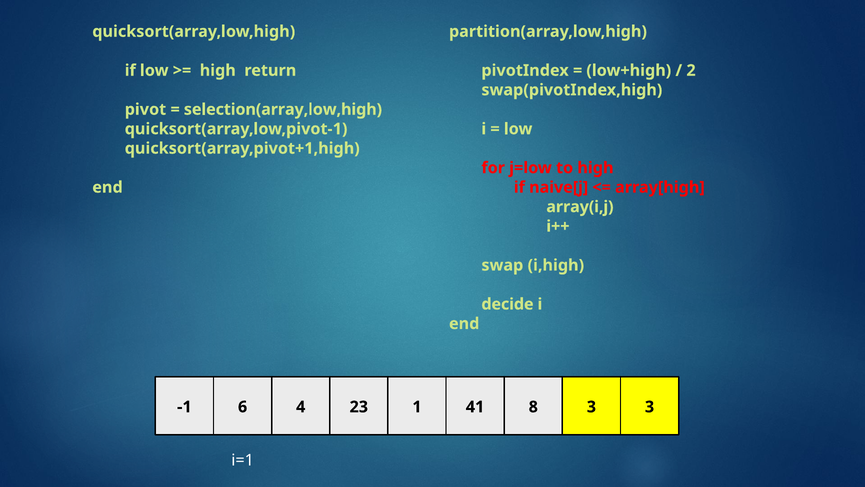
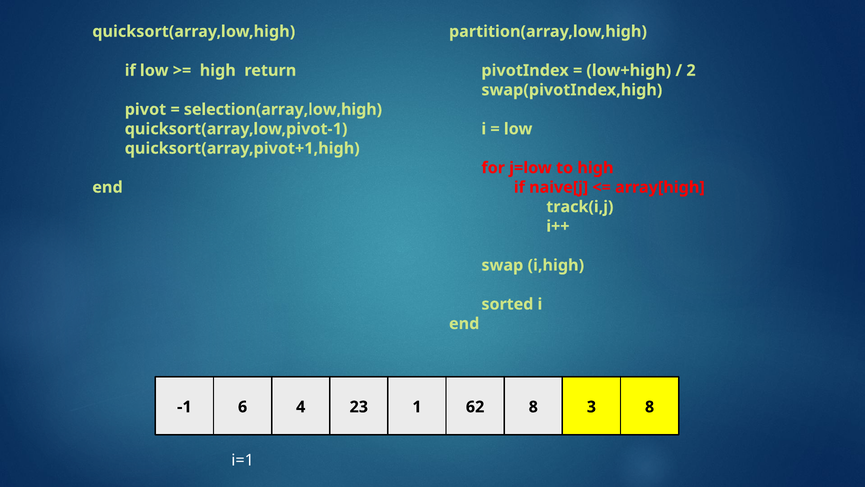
array(i,j: array(i,j -> track(i,j
decide: decide -> sorted
41: 41 -> 62
3 3: 3 -> 8
